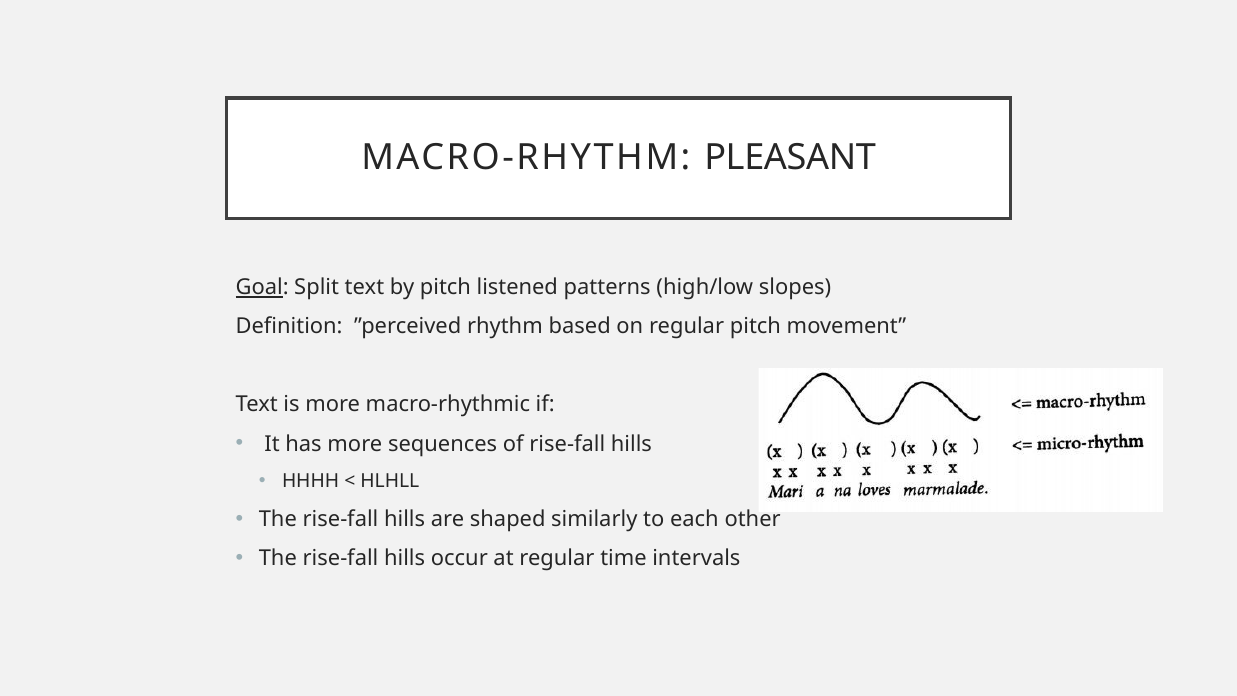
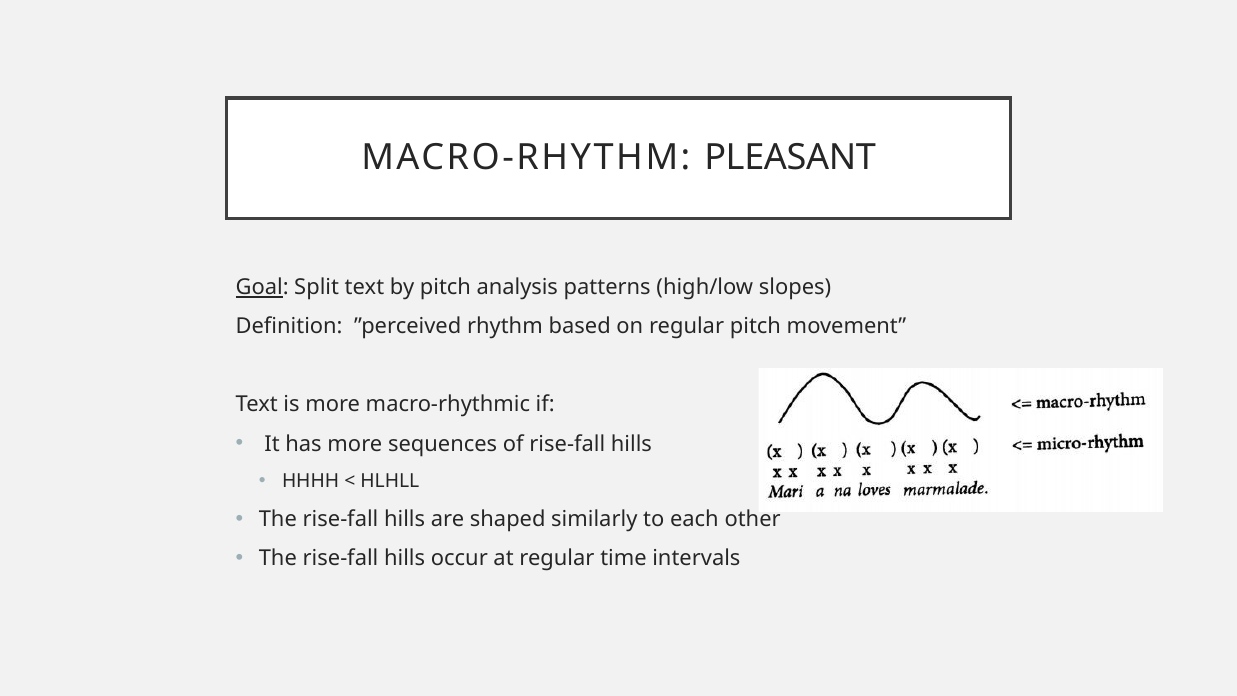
listened: listened -> analysis
